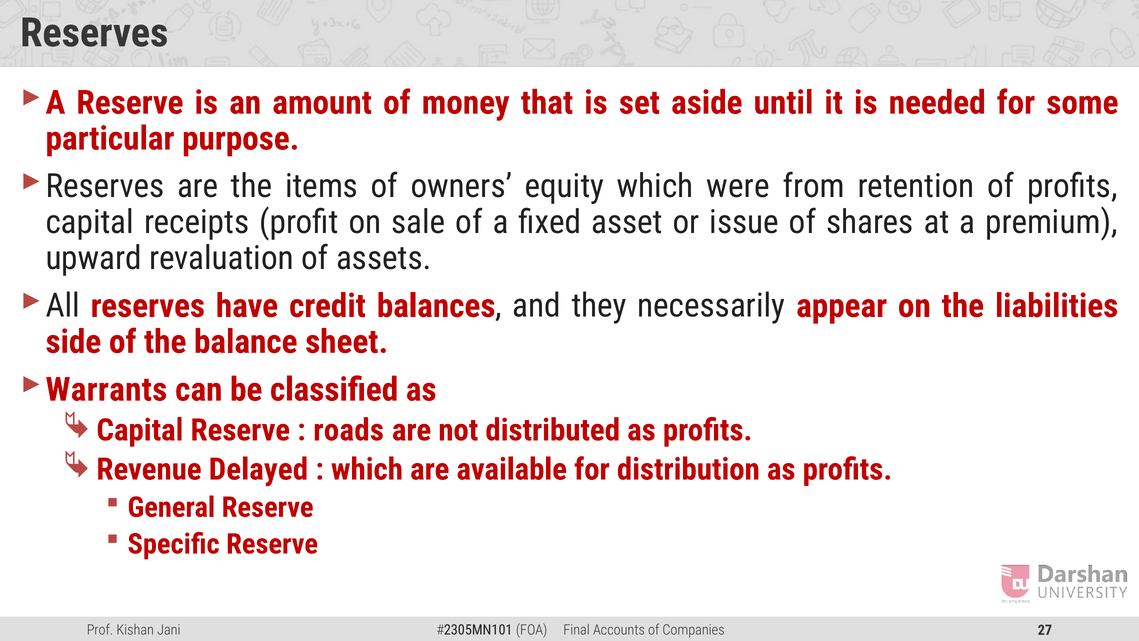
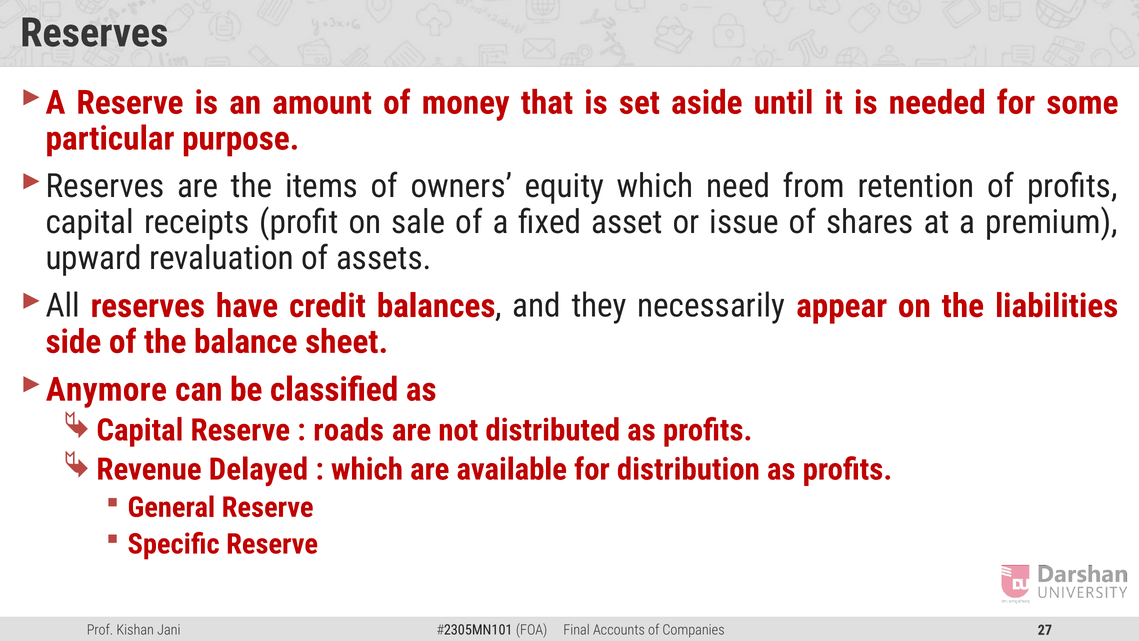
were: were -> need
Warrants: Warrants -> Anymore
